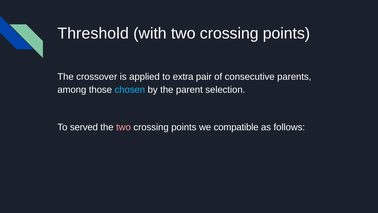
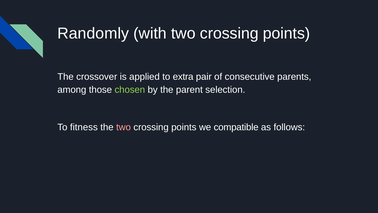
Threshold: Threshold -> Randomly
chosen colour: light blue -> light green
served: served -> fitness
